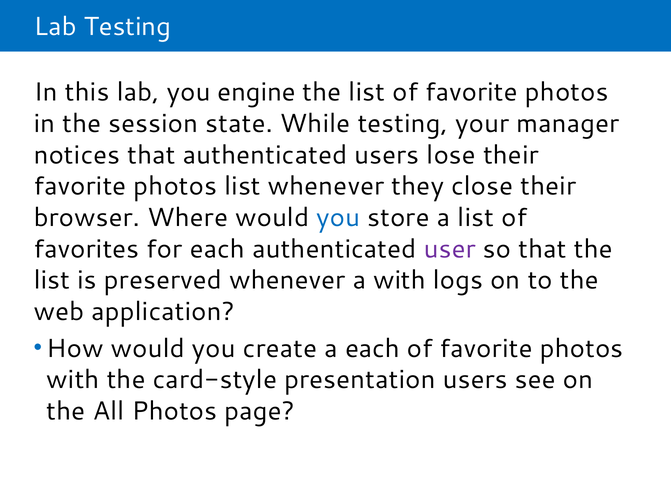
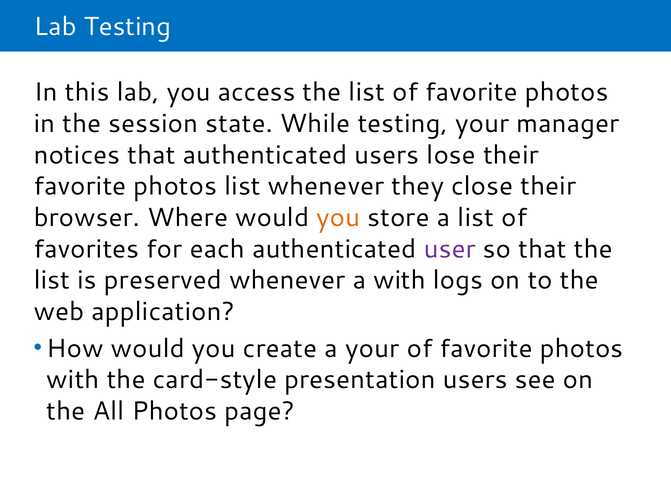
engine: engine -> access
you at (338, 218) colour: blue -> orange
a each: each -> your
